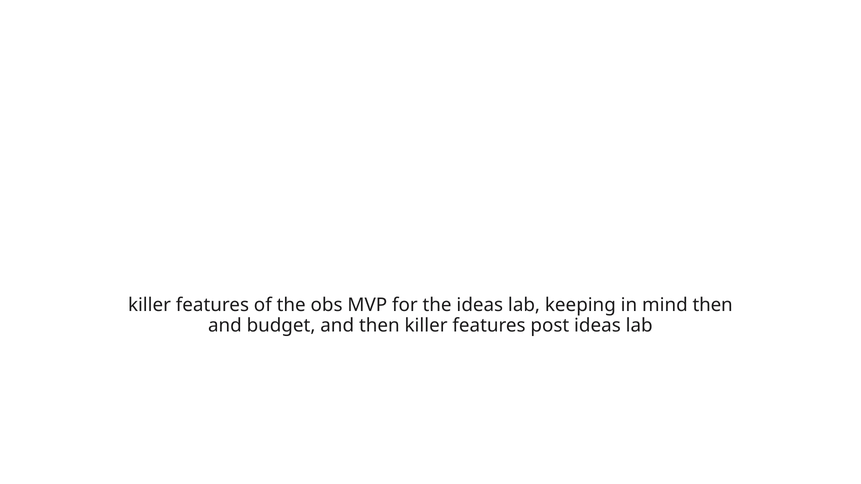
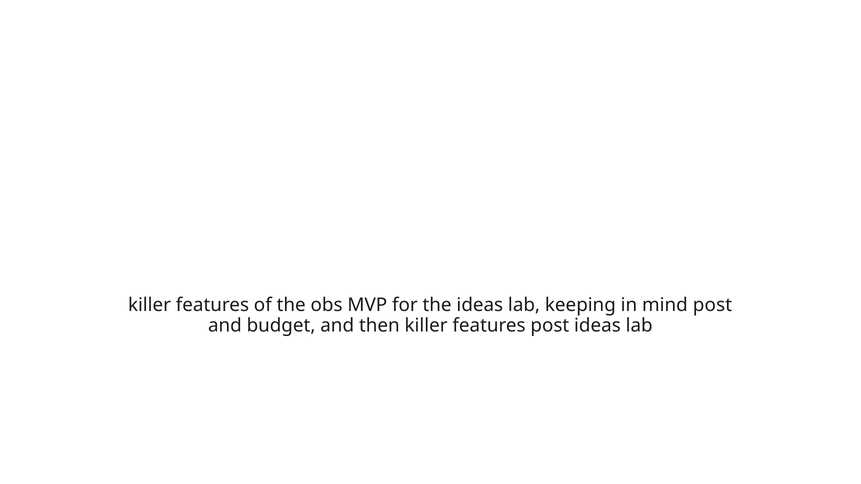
mind then: then -> post
